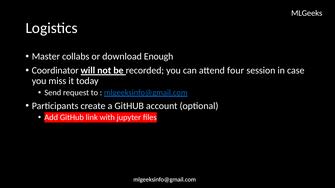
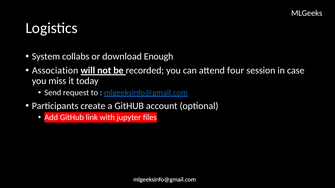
Master: Master -> System
Coordinator: Coordinator -> Association
